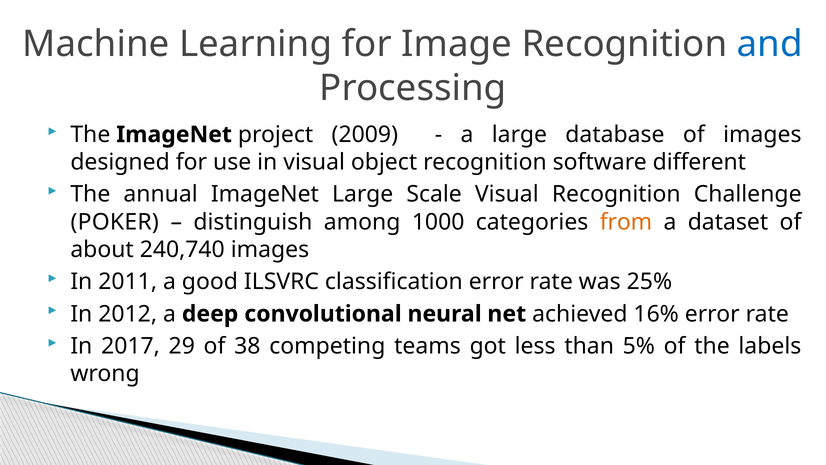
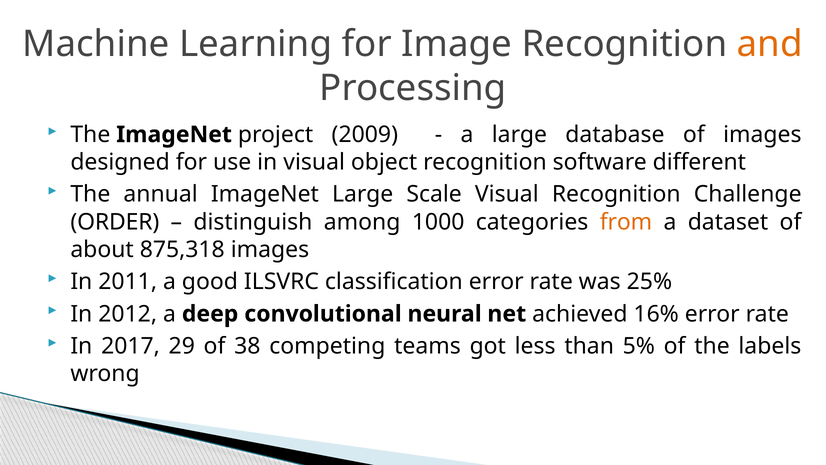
and colour: blue -> orange
POKER: POKER -> ORDER
240,740: 240,740 -> 875,318
